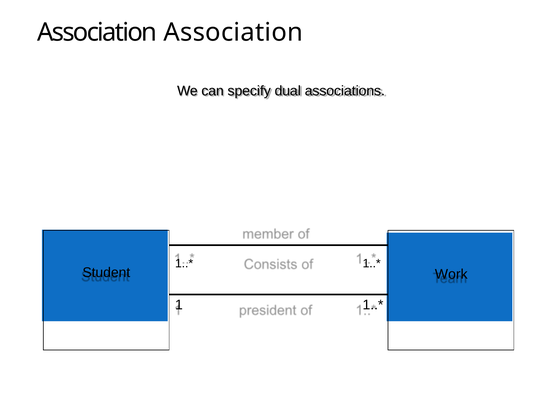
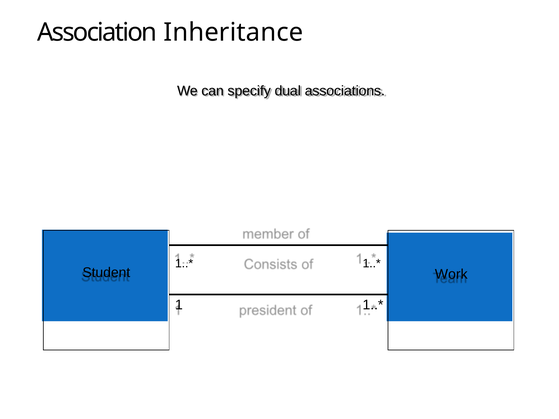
Association Association: Association -> Inheritance
